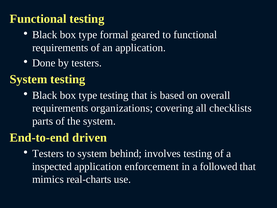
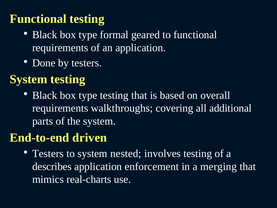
organizations: organizations -> walkthroughs
checklists: checklists -> additional
behind: behind -> nested
inspected: inspected -> describes
followed: followed -> merging
